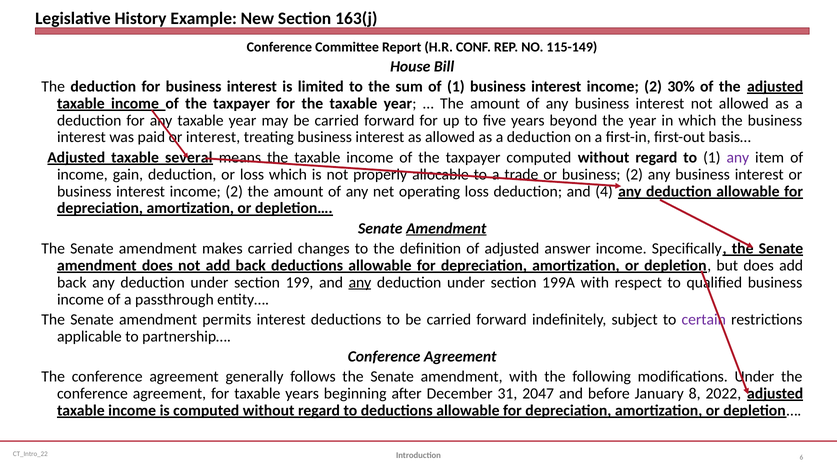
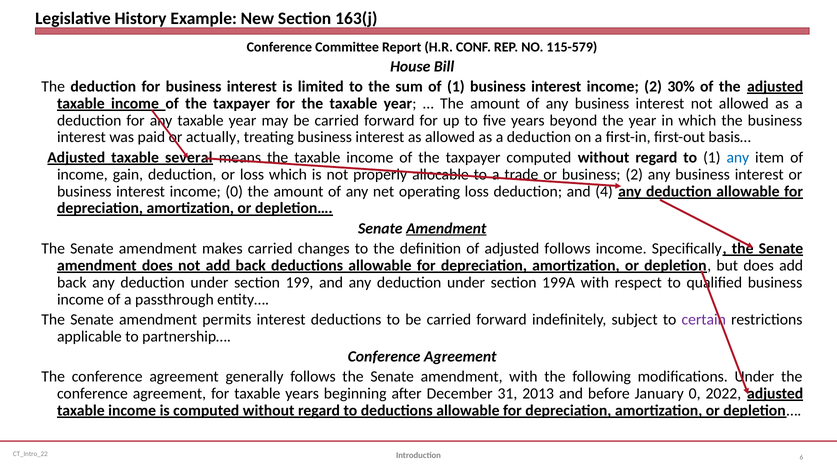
115-149: 115-149 -> 115-579
or interest: interest -> actually
any at (738, 157) colour: purple -> blue
2 at (234, 191): 2 -> 0
adjusted answer: answer -> follows
any at (360, 282) underline: present -> none
2047: 2047 -> 2013
January 8: 8 -> 0
